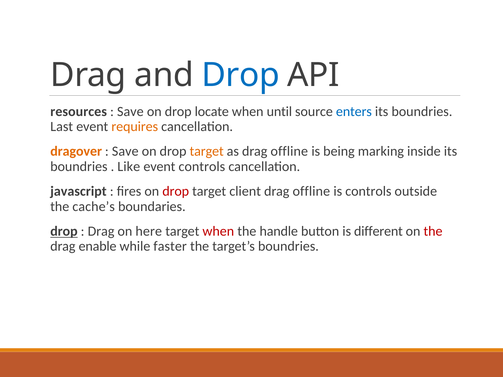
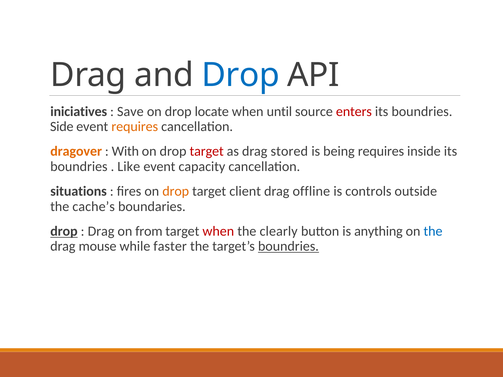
resources: resources -> iniciatives
enters colour: blue -> red
Last: Last -> Side
Save at (125, 151): Save -> With
target at (207, 151) colour: orange -> red
as drag offline: offline -> stored
being marking: marking -> requires
event controls: controls -> capacity
javascript: javascript -> situations
drop at (176, 191) colour: red -> orange
here: here -> from
handle: handle -> clearly
different: different -> anything
the at (433, 231) colour: red -> blue
enable: enable -> mouse
boundries at (288, 246) underline: none -> present
